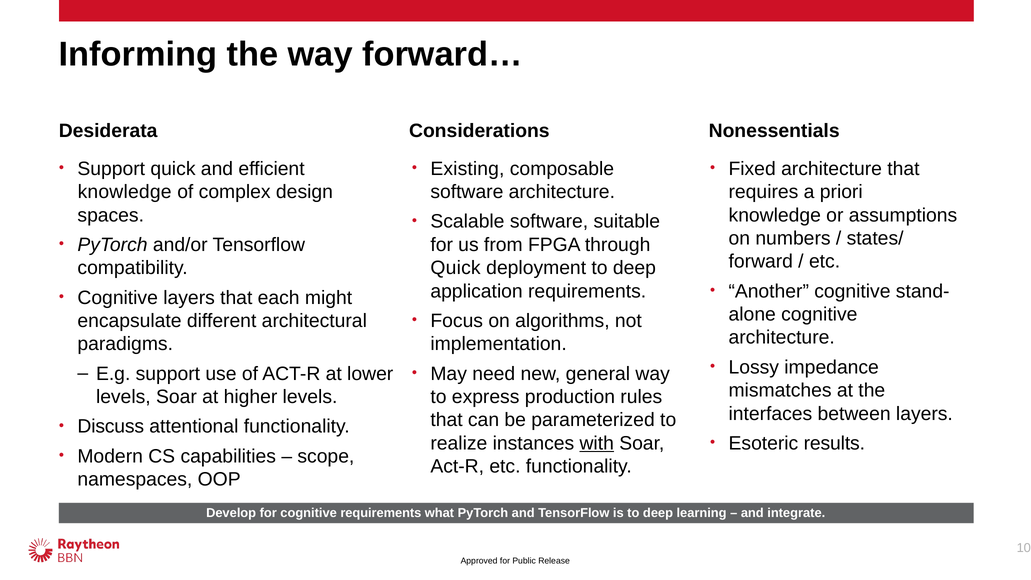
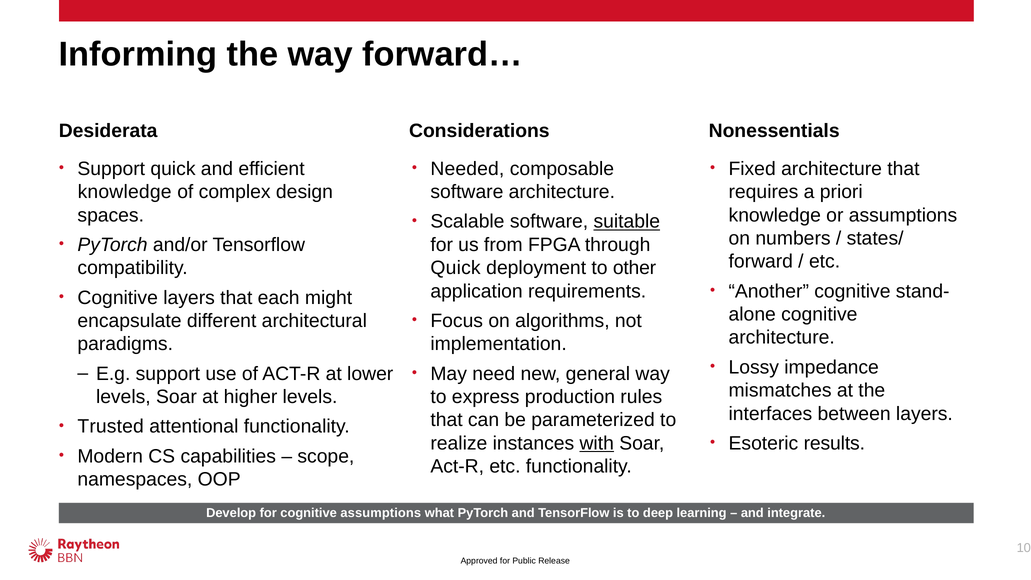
Existing: Existing -> Needed
suitable underline: none -> present
deployment to deep: deep -> other
Discuss: Discuss -> Trusted
cognitive requirements: requirements -> assumptions
